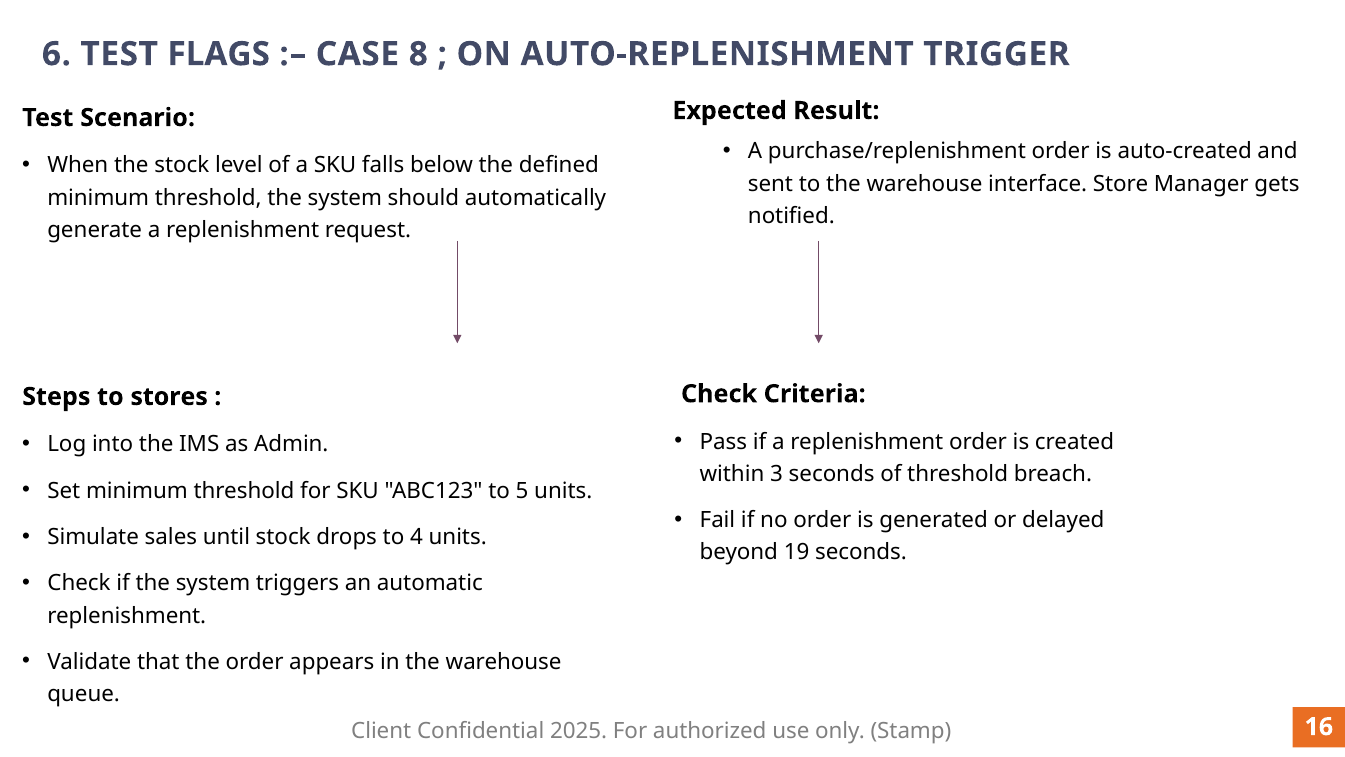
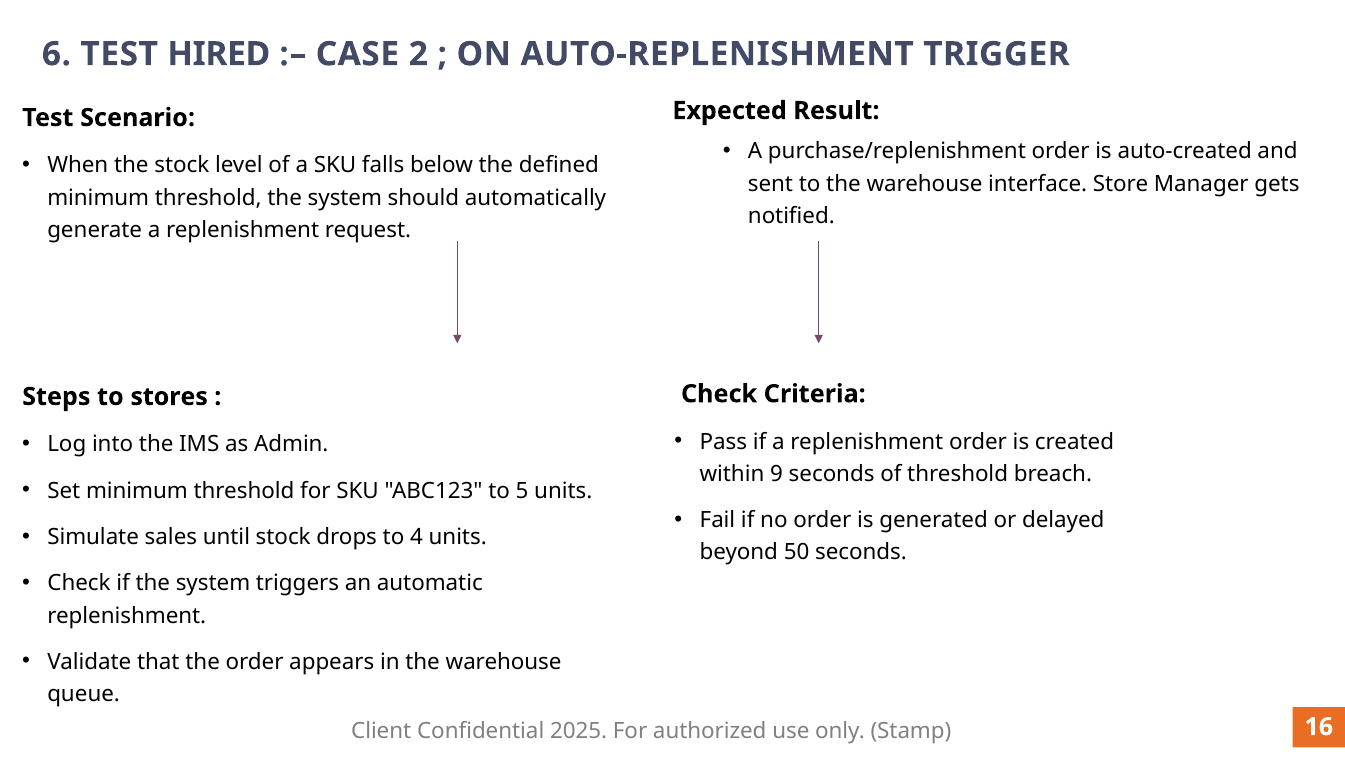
FLAGS: FLAGS -> HIRED
8: 8 -> 2
3: 3 -> 9
19: 19 -> 50
